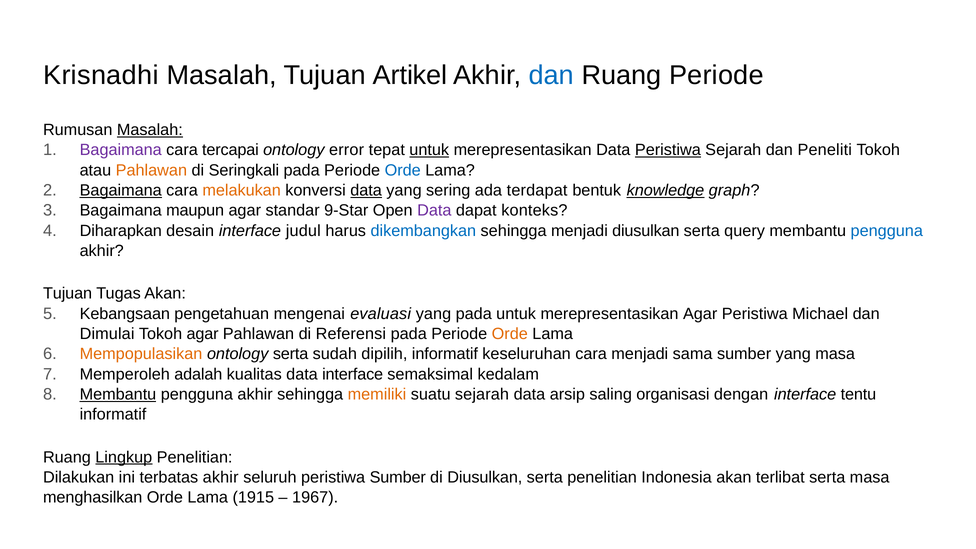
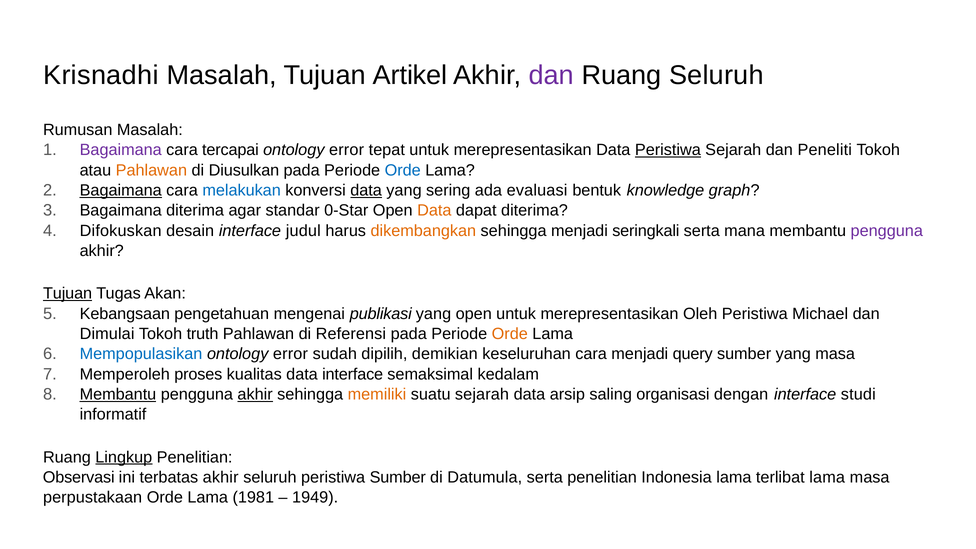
dan at (551, 75) colour: blue -> purple
Ruang Periode: Periode -> Seluruh
Masalah at (150, 130) underline: present -> none
untuk at (429, 150) underline: present -> none
Seringkali: Seringkali -> Diusulkan
melakukan colour: orange -> blue
terdapat: terdapat -> evaluasi
knowledge underline: present -> none
Bagaimana maupun: maupun -> diterima
9-Star: 9-Star -> 0-Star
Data at (434, 211) colour: purple -> orange
dapat konteks: konteks -> diterima
Diharapkan: Diharapkan -> Difokuskan
dikembangkan colour: blue -> orange
menjadi diusulkan: diusulkan -> seringkali
query: query -> mana
pengguna at (887, 231) colour: blue -> purple
Tujuan at (68, 294) underline: none -> present
evaluasi: evaluasi -> publikasi
yang pada: pada -> open
merepresentasikan Agar: Agar -> Oleh
Tokoh agar: agar -> truth
Mempopulasikan colour: orange -> blue
serta at (291, 354): serta -> error
dipilih informatif: informatif -> demikian
sama: sama -> query
adalah: adalah -> proses
akhir at (255, 394) underline: none -> present
tentu: tentu -> studi
Dilakukan: Dilakukan -> Observasi
di Diusulkan: Diusulkan -> Datumula
Indonesia akan: akan -> lama
terlibat serta: serta -> lama
menghasilkan: menghasilkan -> perpustakaan
1915: 1915 -> 1981
1967: 1967 -> 1949
